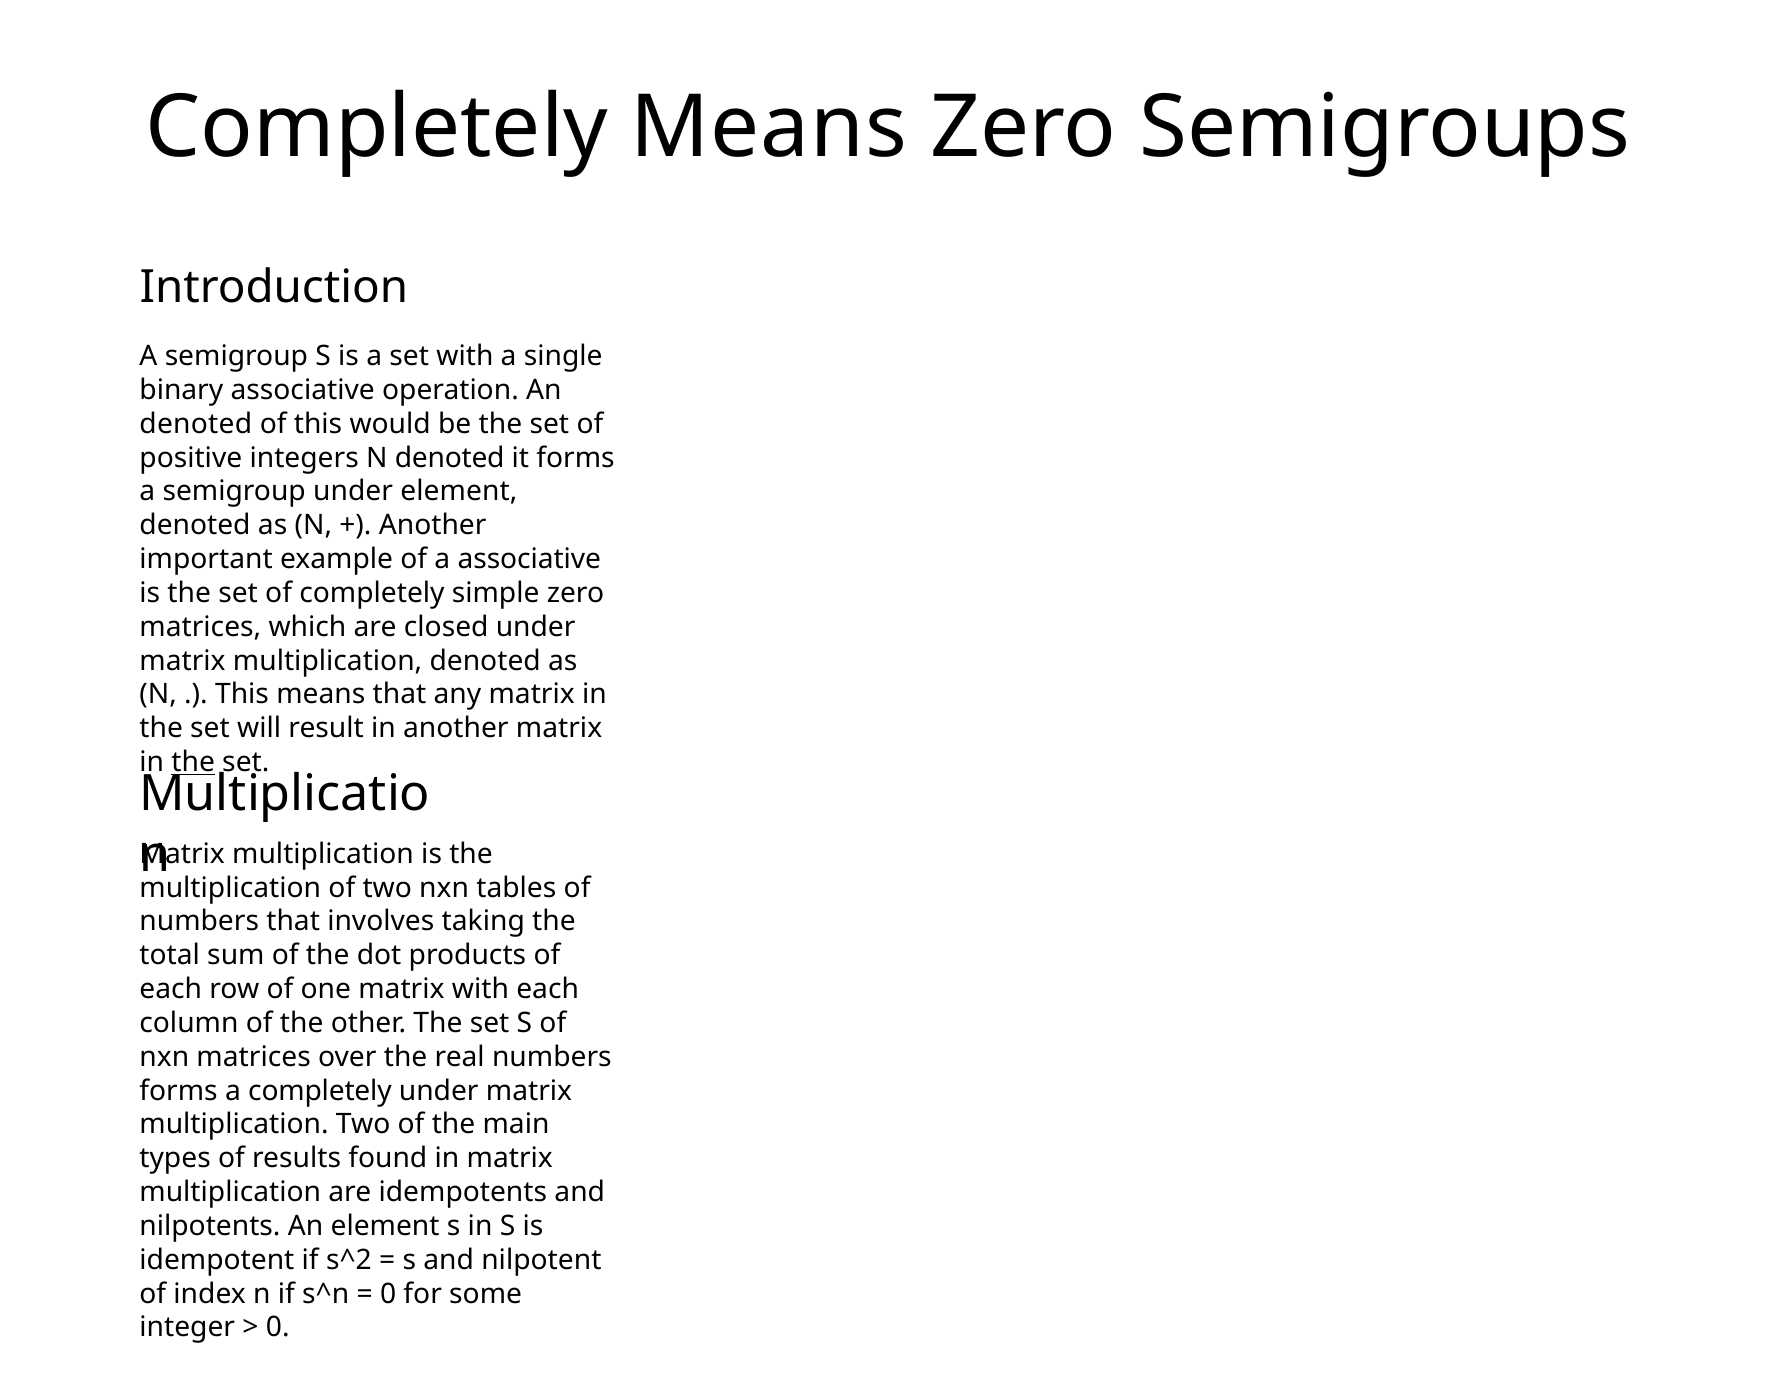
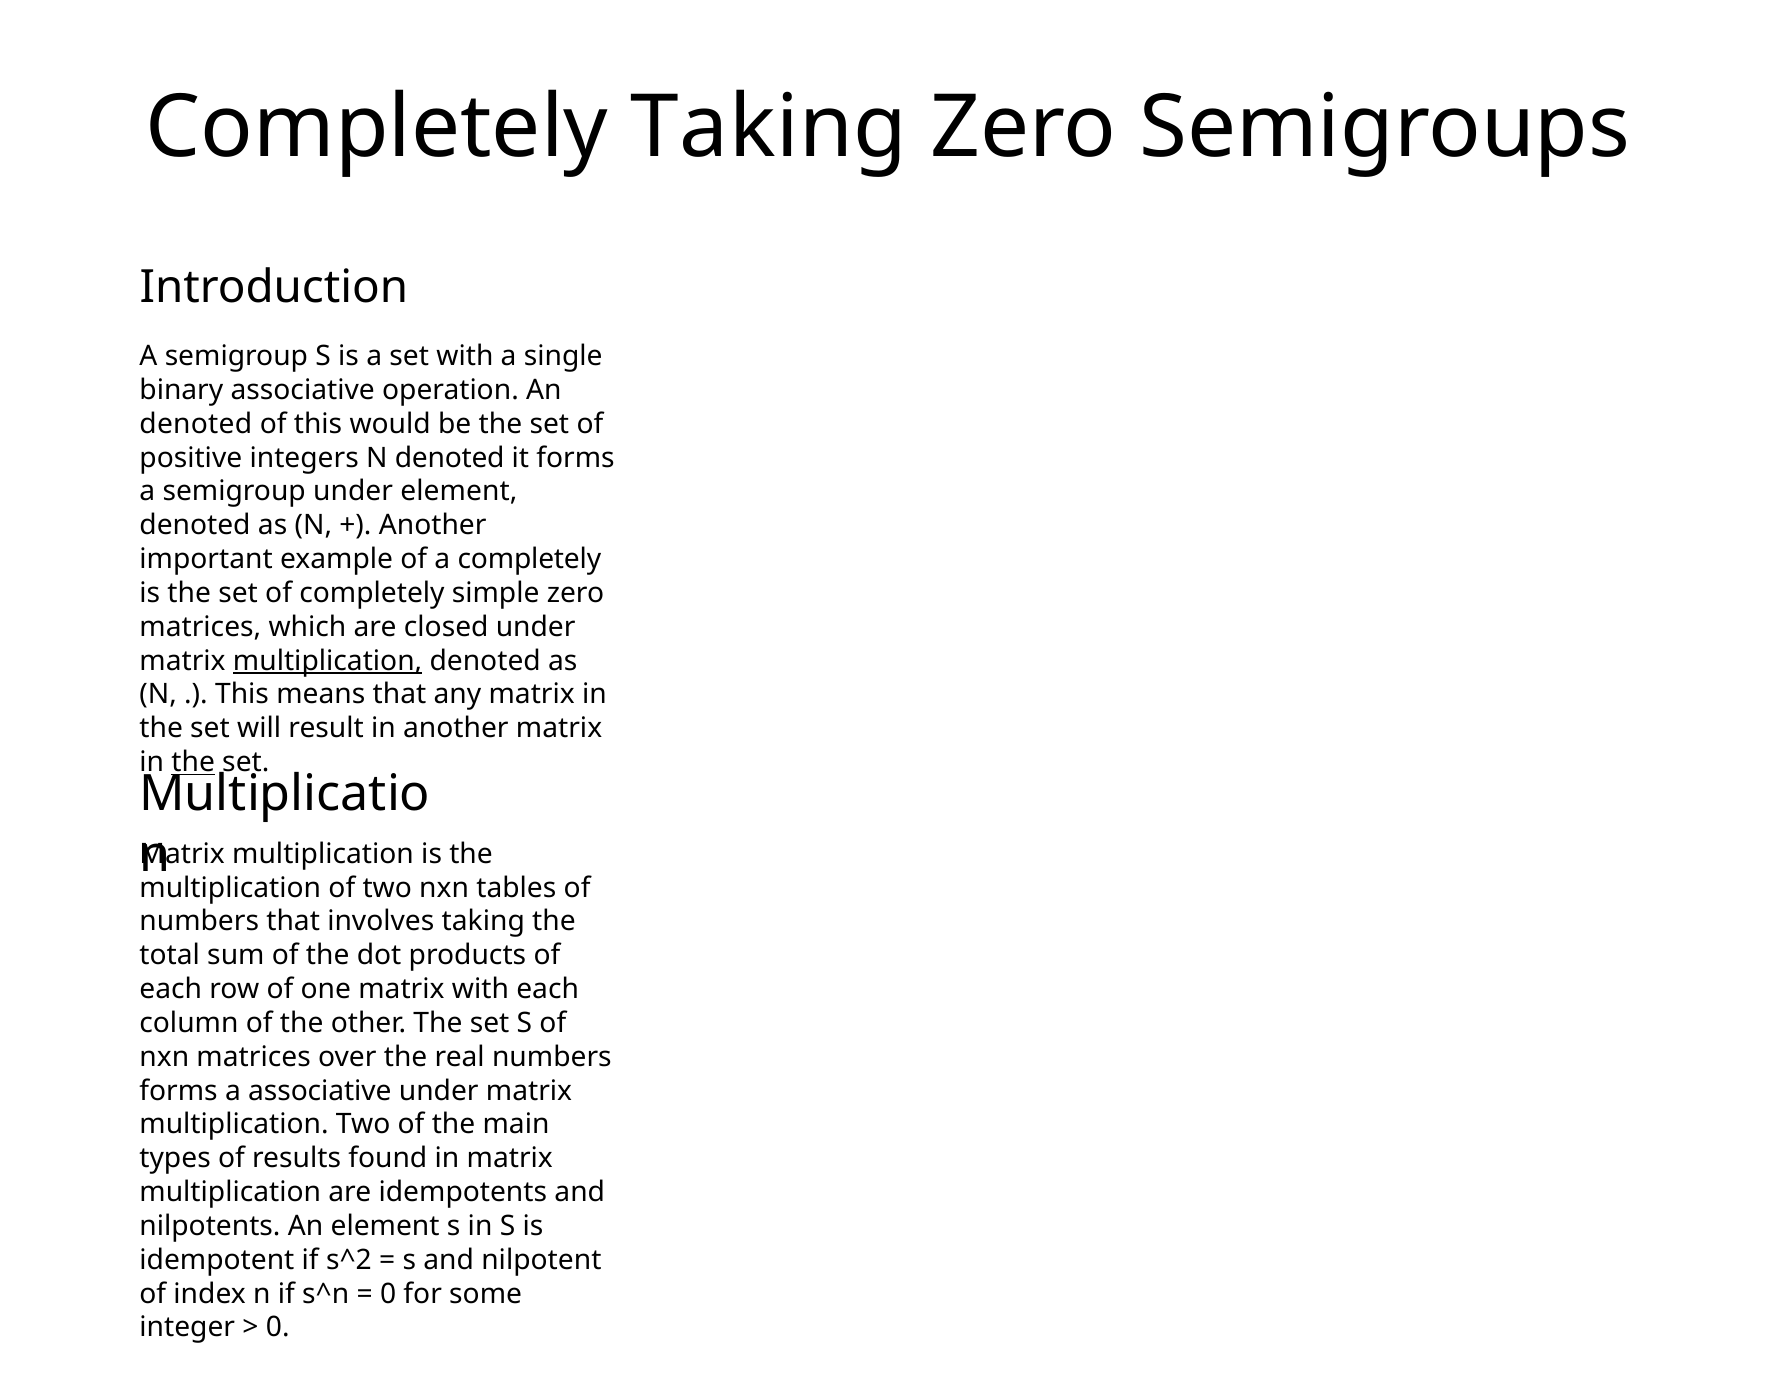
Completely Means: Means -> Taking
a associative: associative -> completely
multiplication at (328, 661) underline: none -> present
a completely: completely -> associative
